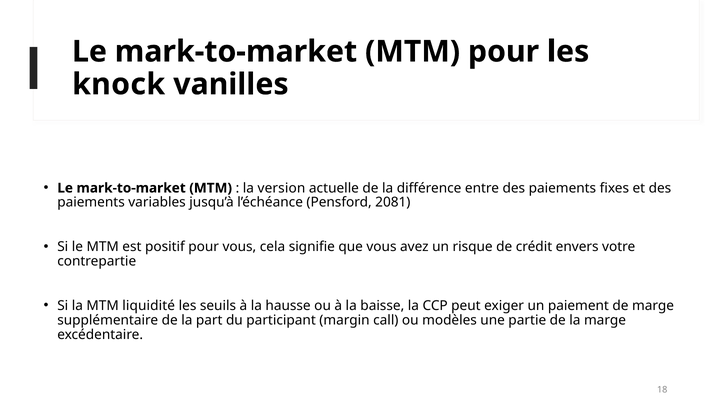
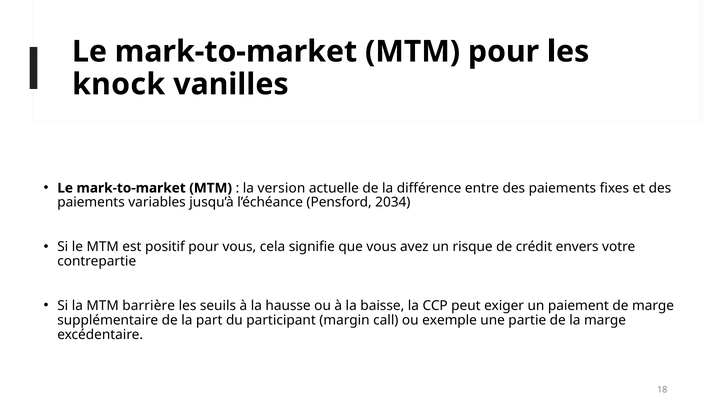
2081: 2081 -> 2034
liquidité: liquidité -> barrière
modèles: modèles -> exemple
